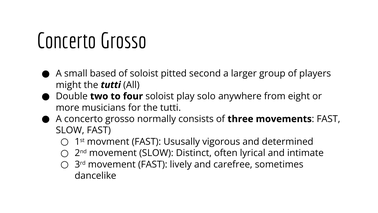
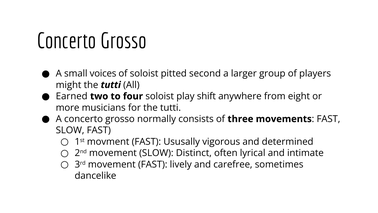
based: based -> voices
Double: Double -> Earned
solo: solo -> shift
